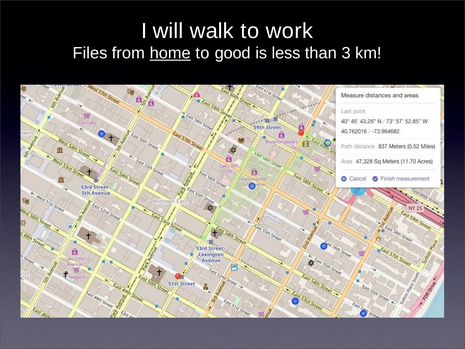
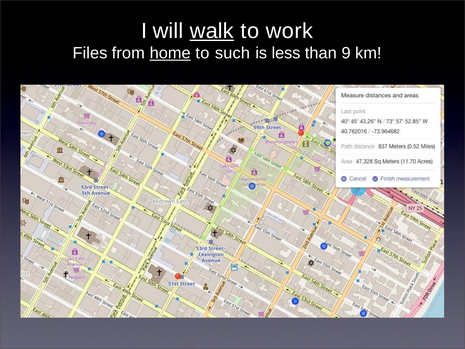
walk underline: none -> present
good: good -> such
3: 3 -> 9
